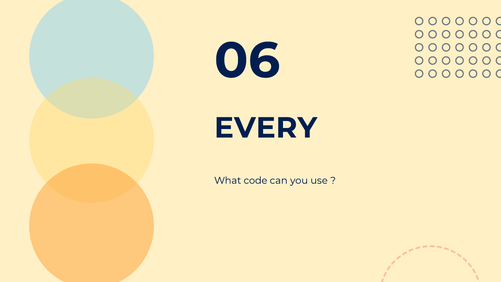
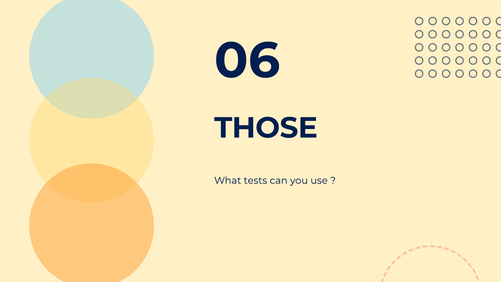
EVERY: EVERY -> THOSE
code: code -> tests
